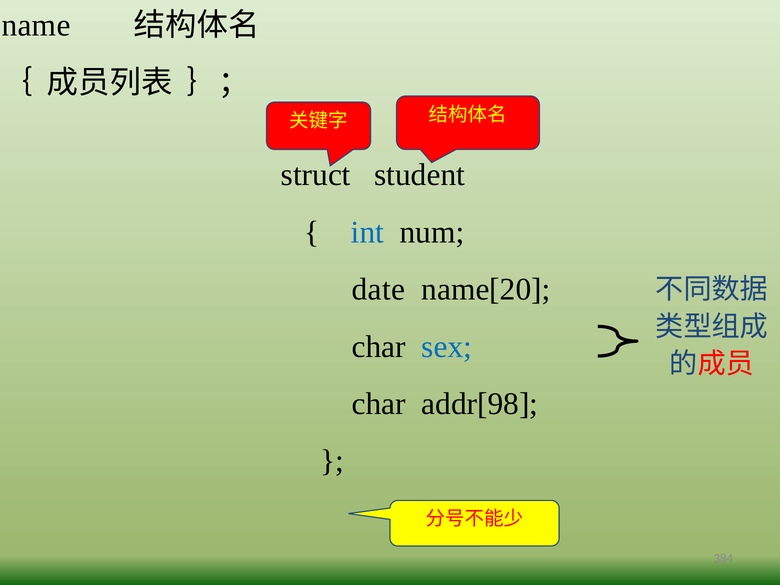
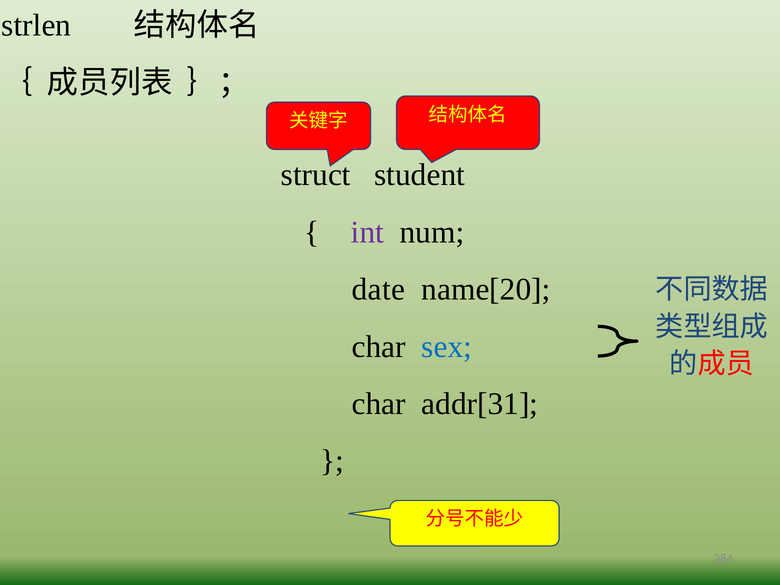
name: name -> strlen
int colour: blue -> purple
addr[98: addr[98 -> addr[31
